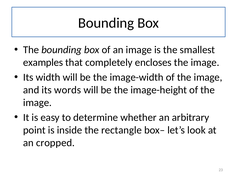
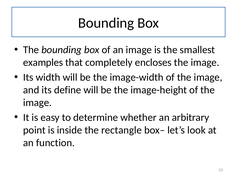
words: words -> define
cropped: cropped -> function
